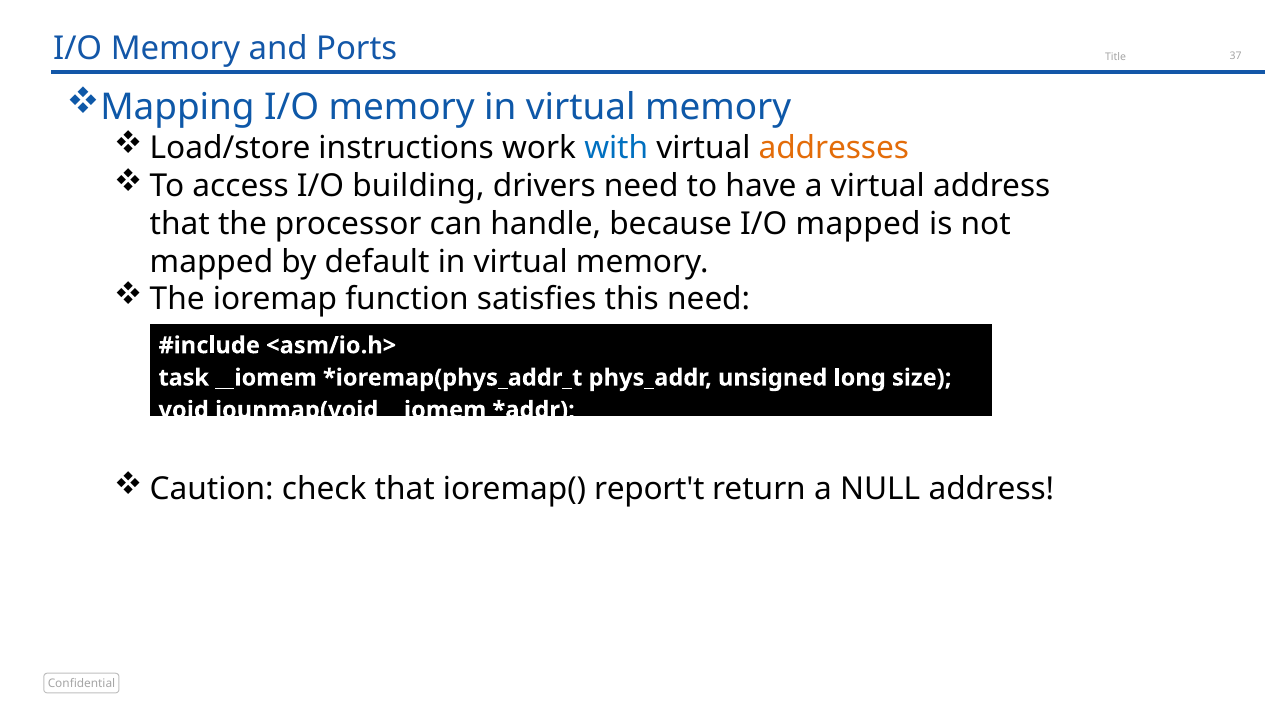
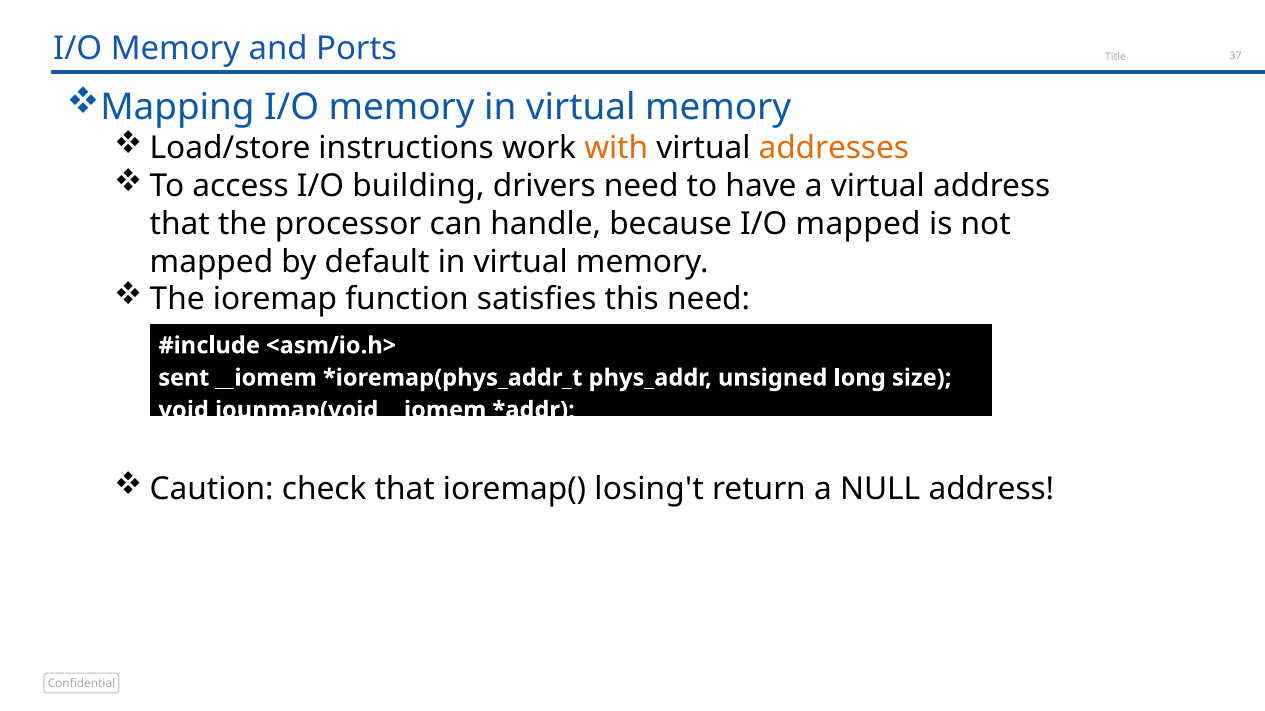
with colour: blue -> orange
task: task -> sent
report't: report't -> losing't
